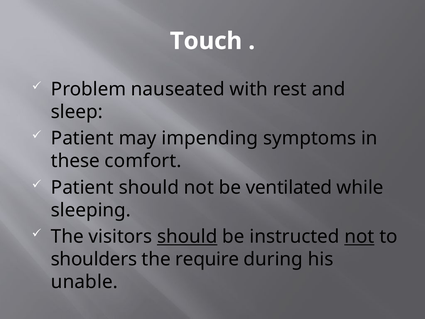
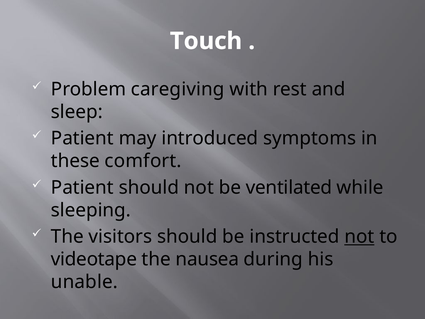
nauseated: nauseated -> caregiving
impending: impending -> introduced
should at (187, 237) underline: present -> none
shoulders: shoulders -> videotape
require: require -> nausea
